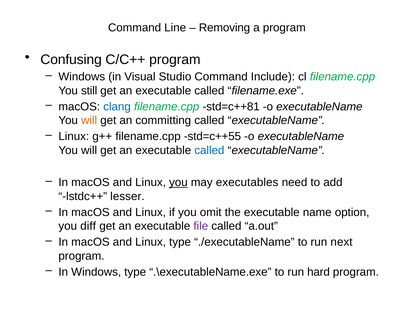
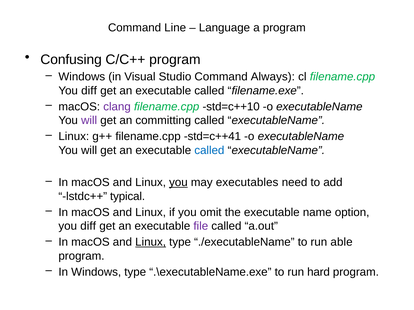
Removing: Removing -> Language
Include: Include -> Always
still at (89, 91): still -> diff
clang colour: blue -> purple
std=c++81: std=c++81 -> std=c++10
will at (89, 121) colour: orange -> purple
std=c++55: std=c++55 -> std=c++41
lesser: lesser -> typical
Linux at (151, 243) underline: none -> present
next: next -> able
